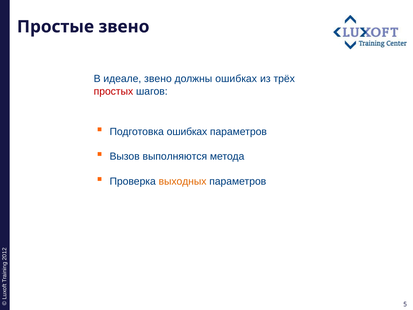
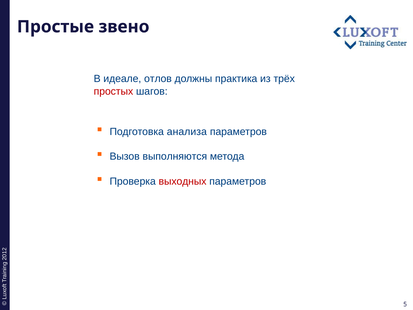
идеале звено: звено -> отлов
должны ошибках: ошибках -> практика
Подготовка ошибках: ошибках -> анализа
выходных colour: orange -> red
